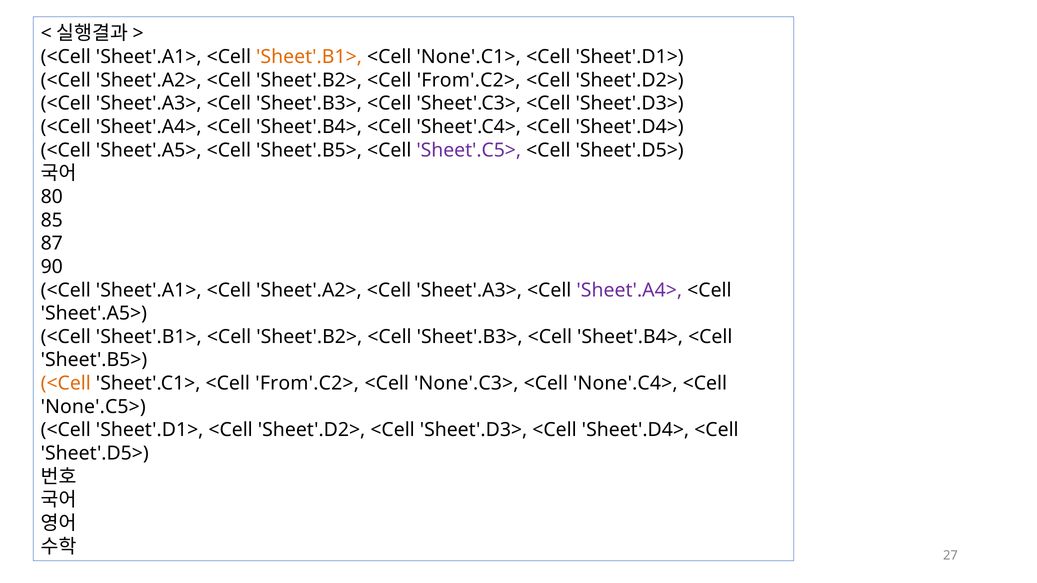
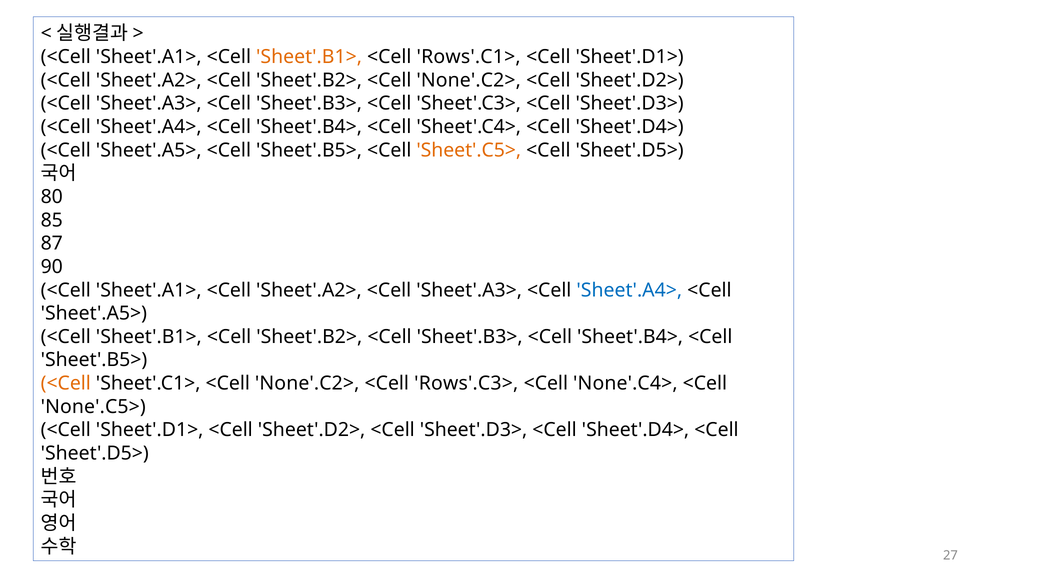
None'.C1>: None'.C1> -> Rows'.C1>
Sheet'.B2> <Cell From'.C2>: From'.C2> -> None'.C2>
Sheet'.C5> colour: purple -> orange
Sheet'.A4> at (629, 290) colour: purple -> blue
Sheet'.C1> <Cell From'.C2>: From'.C2> -> None'.C2>
None'.C3>: None'.C3> -> Rows'.C3>
